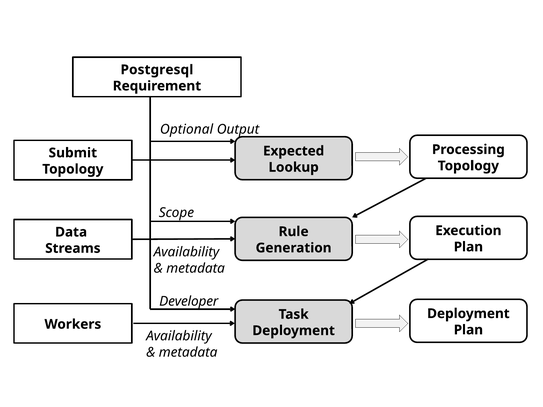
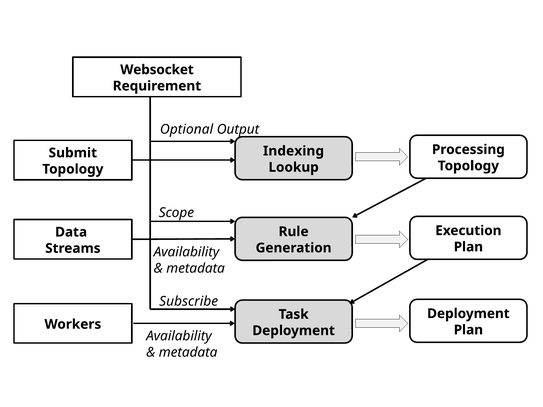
Postgresql: Postgresql -> Websocket
Expected: Expected -> Indexing
Developer: Developer -> Subscribe
